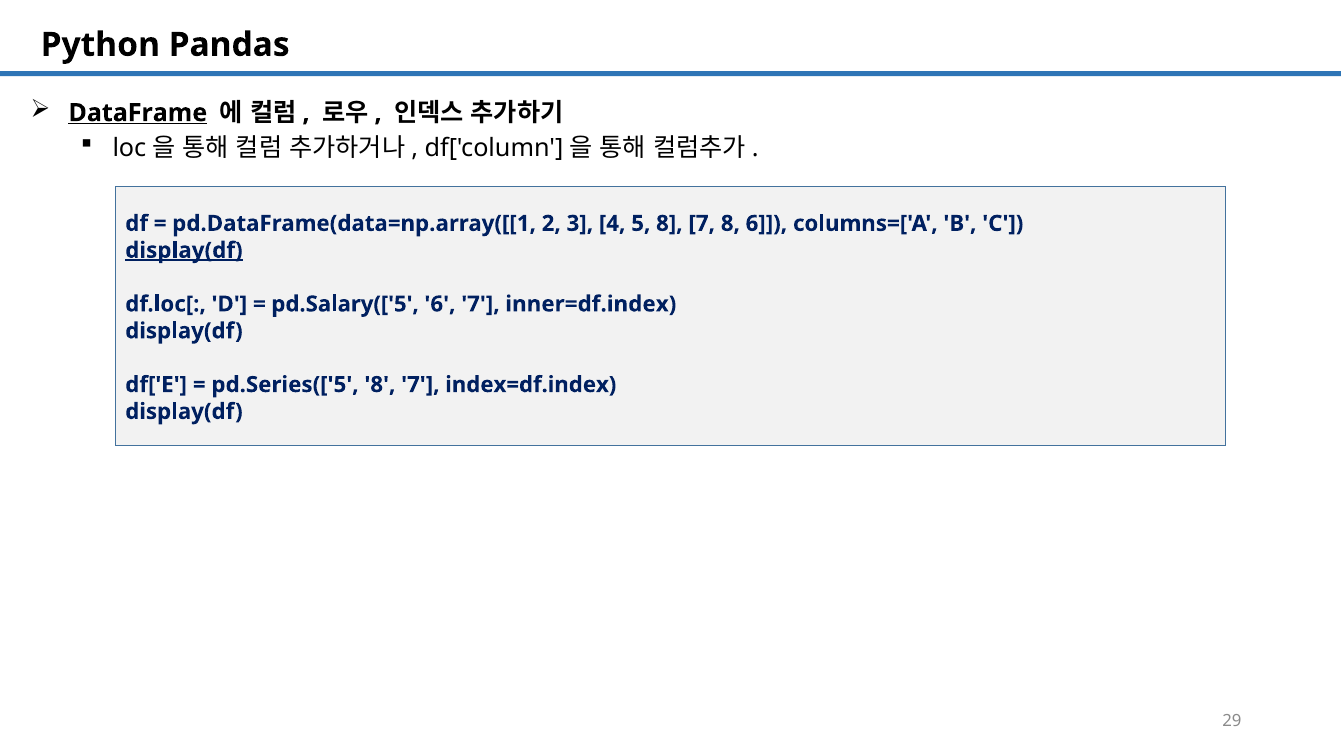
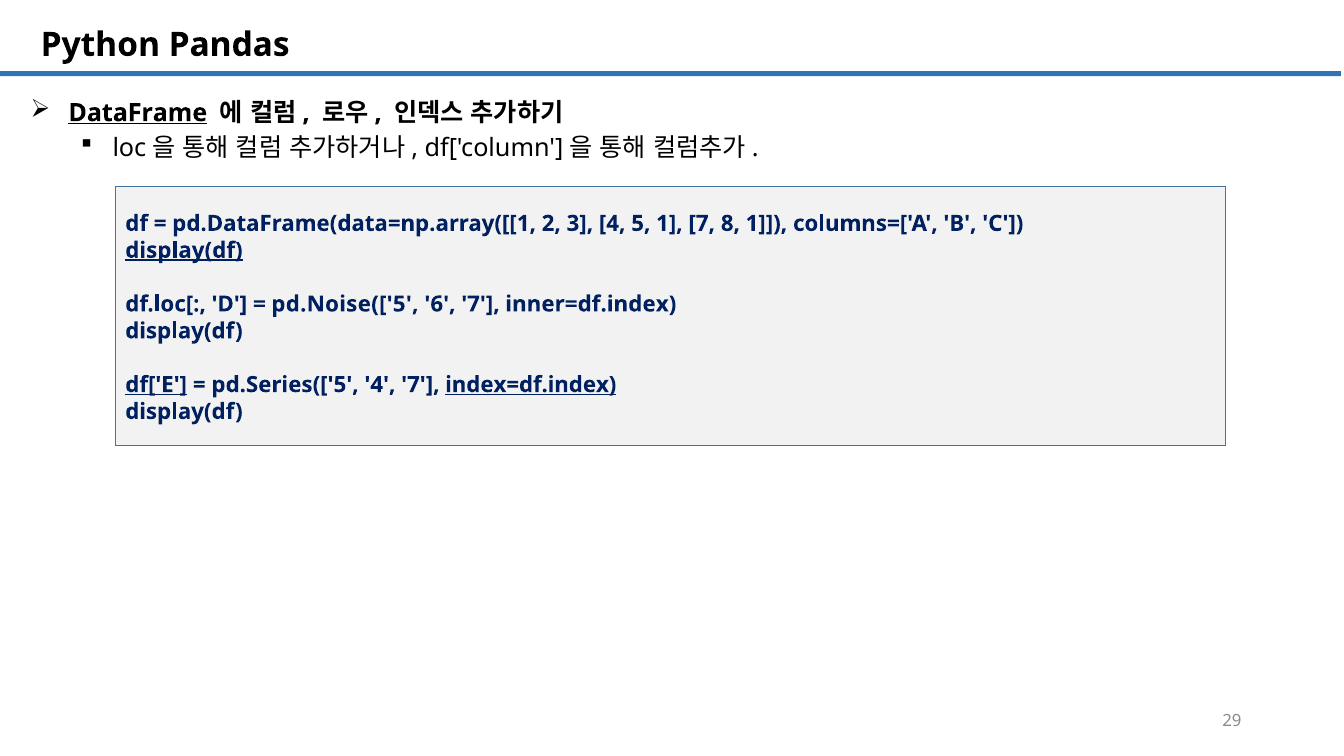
5 8: 8 -> 1
8 6: 6 -> 1
pd.Salary(['5: pd.Salary(['5 -> pd.Noise(['5
df['E underline: none -> present
pd.Series(['5 8: 8 -> 4
index=df.index underline: none -> present
